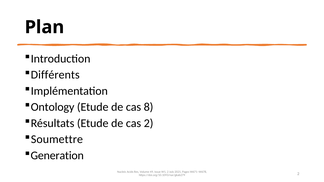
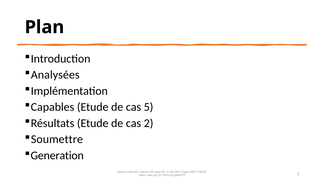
Différents: Différents -> Analysées
Ontology: Ontology -> Capables
8: 8 -> 5
